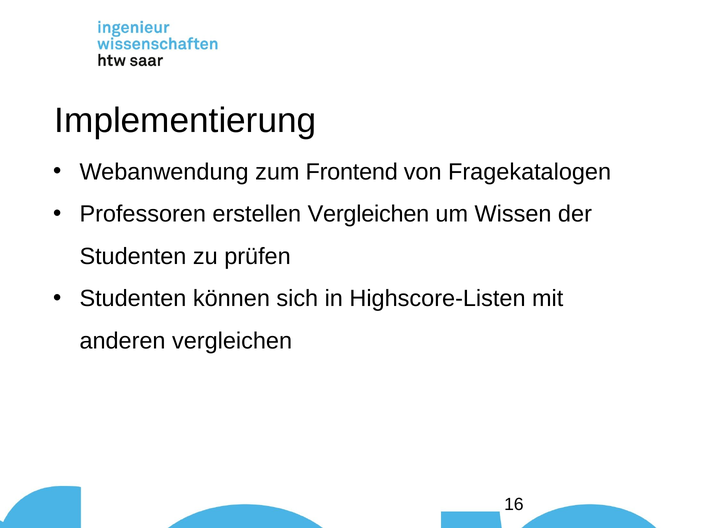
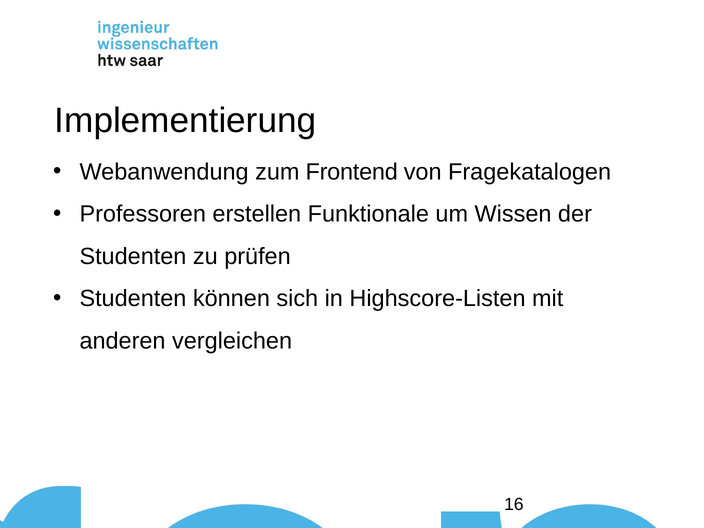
erstellen Vergleichen: Vergleichen -> Funktionale
